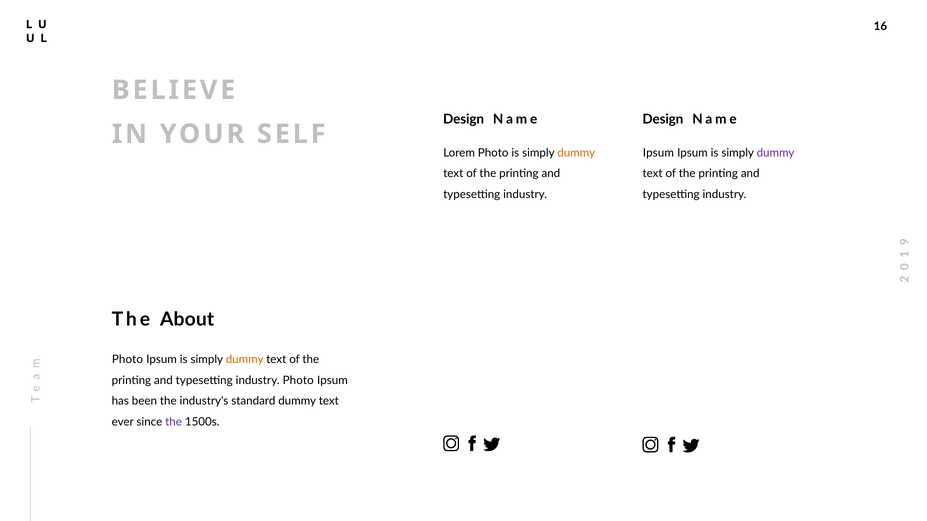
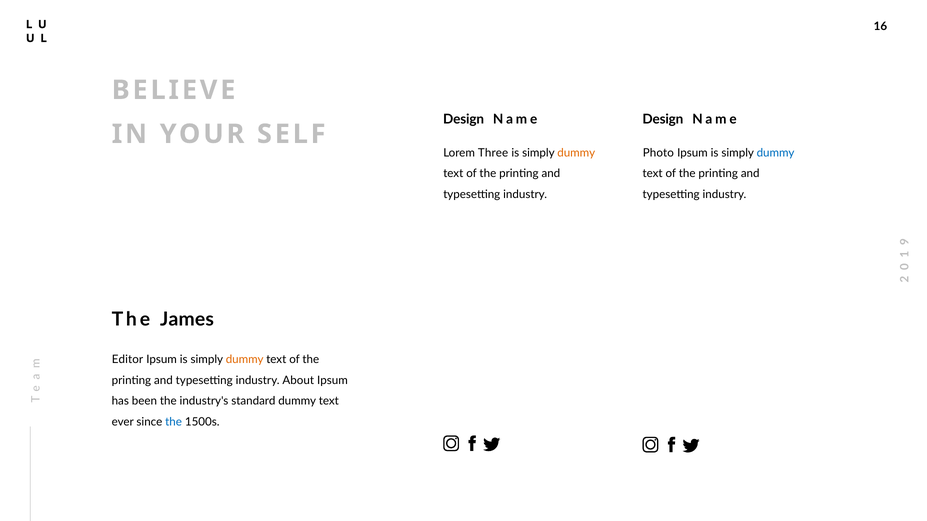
Lorem Photo: Photo -> Three
Ipsum at (658, 153): Ipsum -> Photo
dummy at (776, 153) colour: purple -> blue
About: About -> James
Photo at (127, 360): Photo -> Editor
industry Photo: Photo -> About
the at (174, 422) colour: purple -> blue
